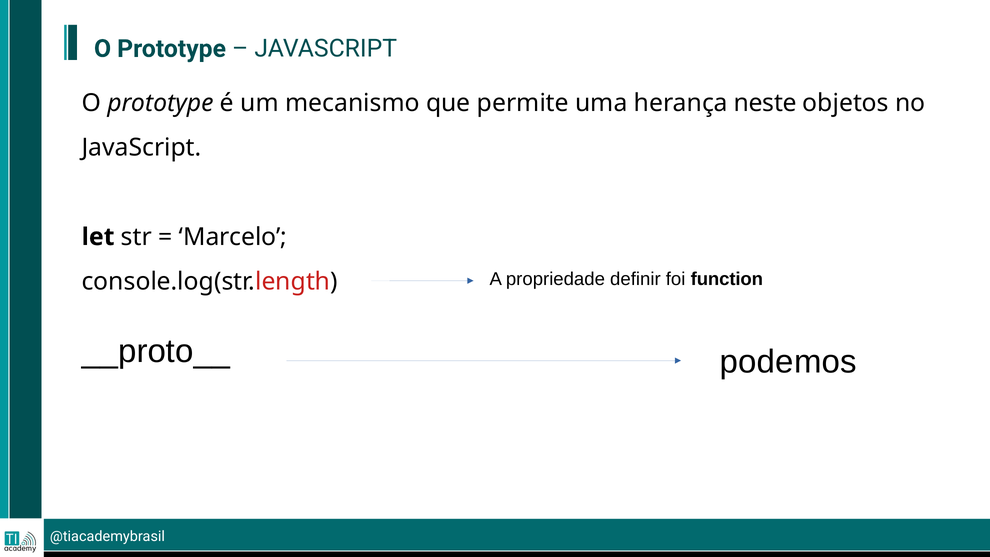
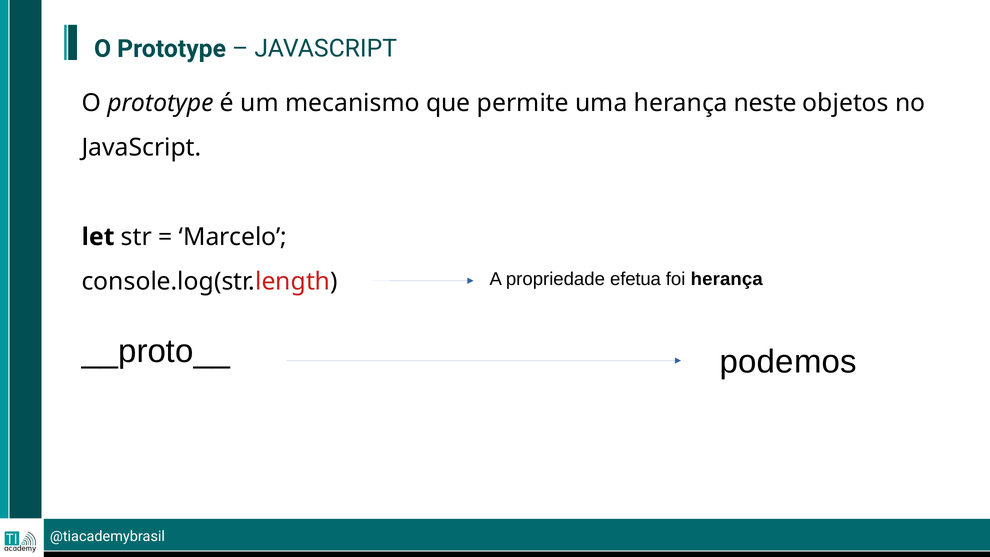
definir: definir -> efetua
foi function: function -> herança
